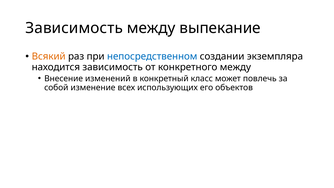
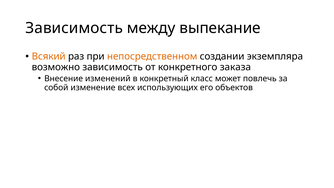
непосредственном colour: blue -> orange
находится: находится -> возможно
конкретного между: между -> заказа
